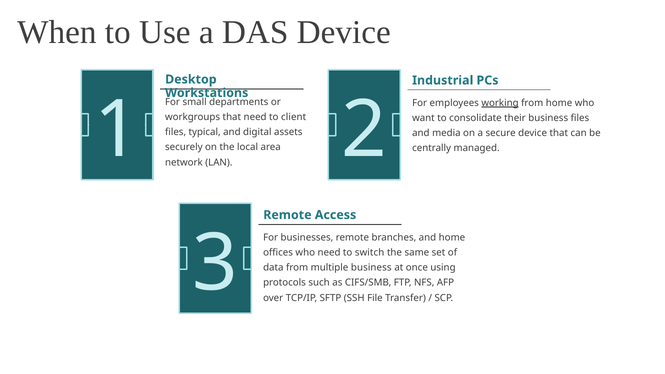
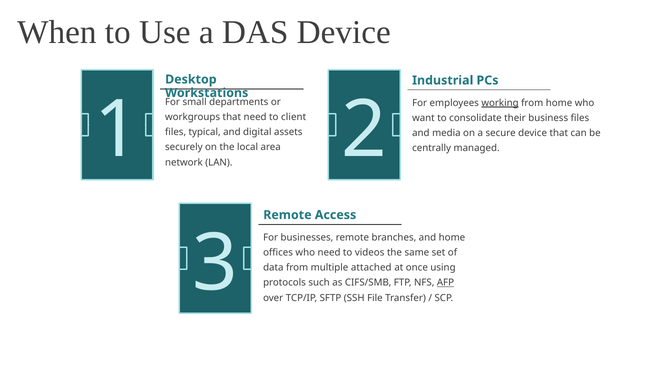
switch: switch -> videos
multiple business: business -> attached
AFP underline: none -> present
